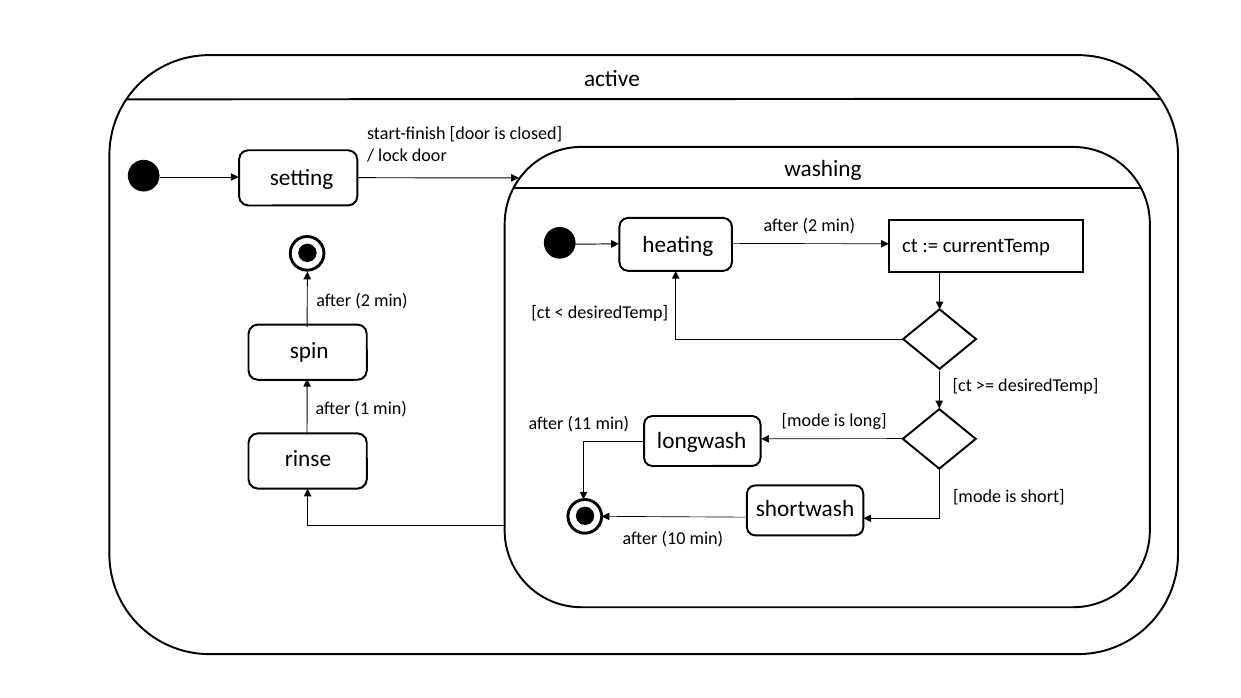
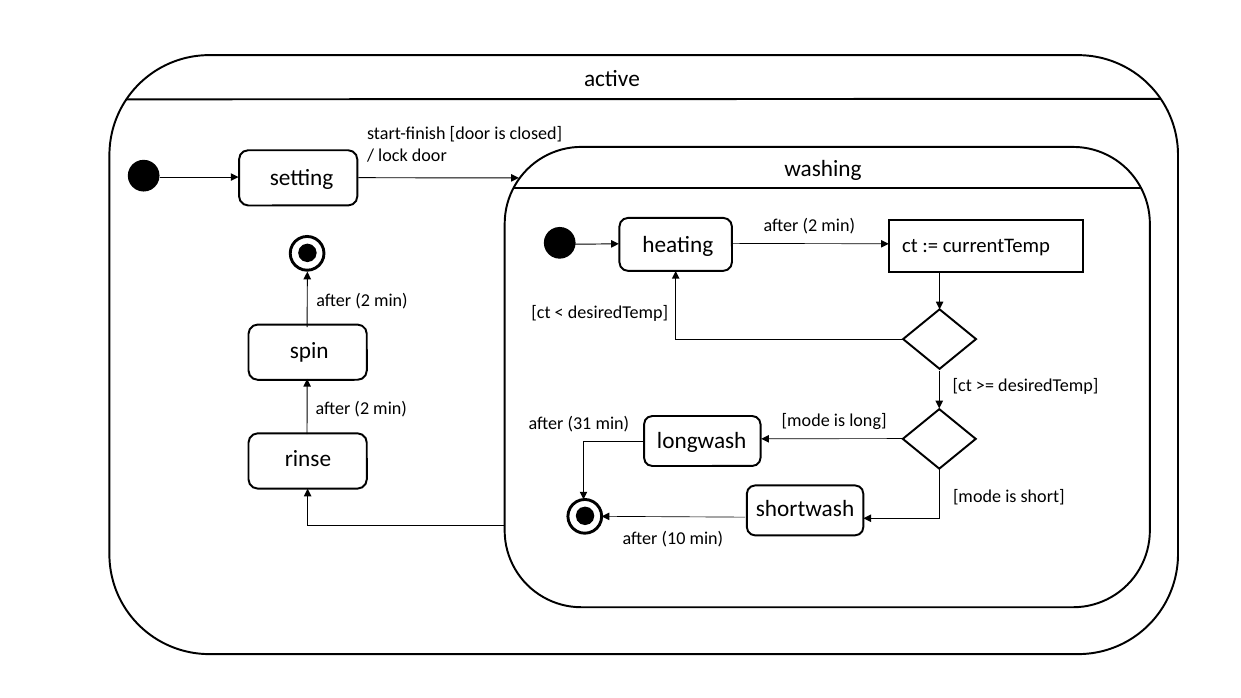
1 at (362, 408): 1 -> 2
11: 11 -> 31
